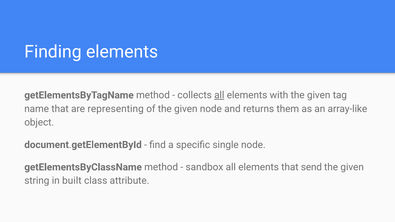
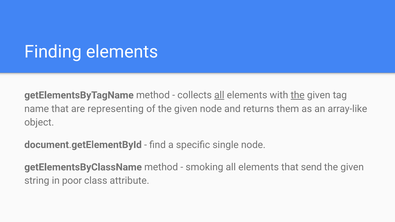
the at (298, 95) underline: none -> present
sandbox: sandbox -> smoking
built: built -> poor
